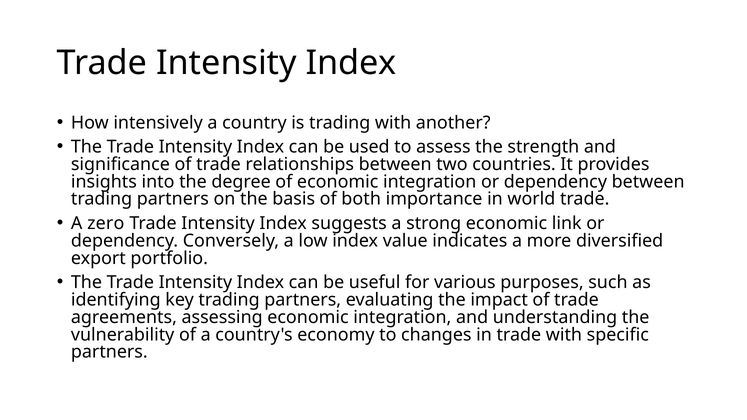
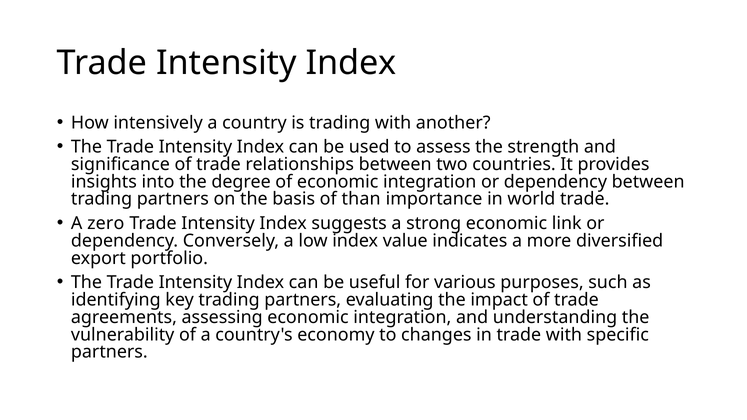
both: both -> than
